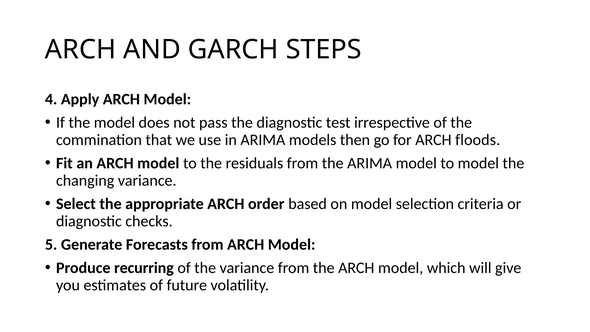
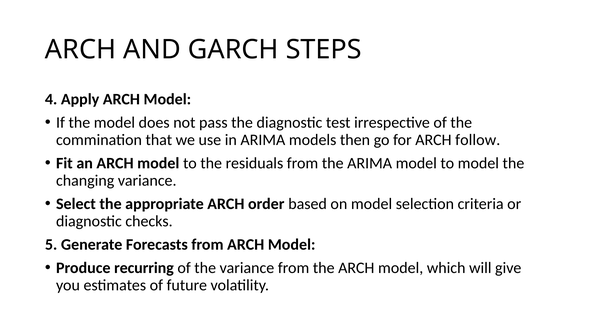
floods: floods -> follow
